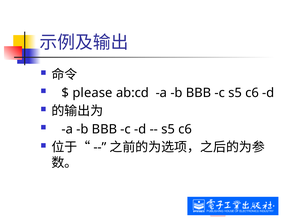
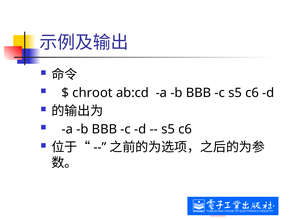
please: please -> chroot
